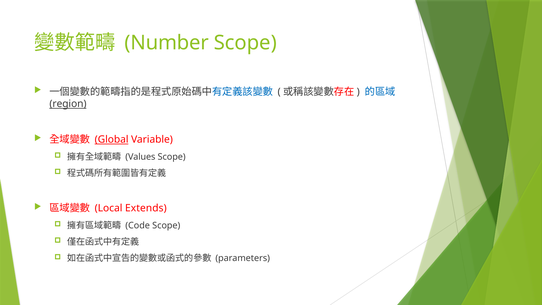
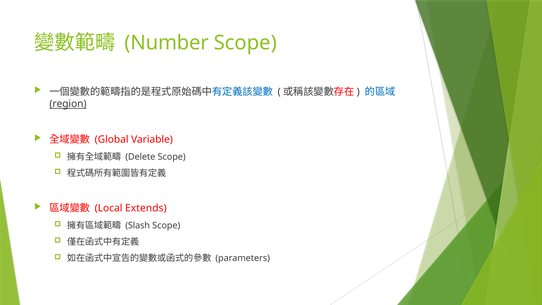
Global underline: present -> none
Values: Values -> Delete
Code: Code -> Slash
